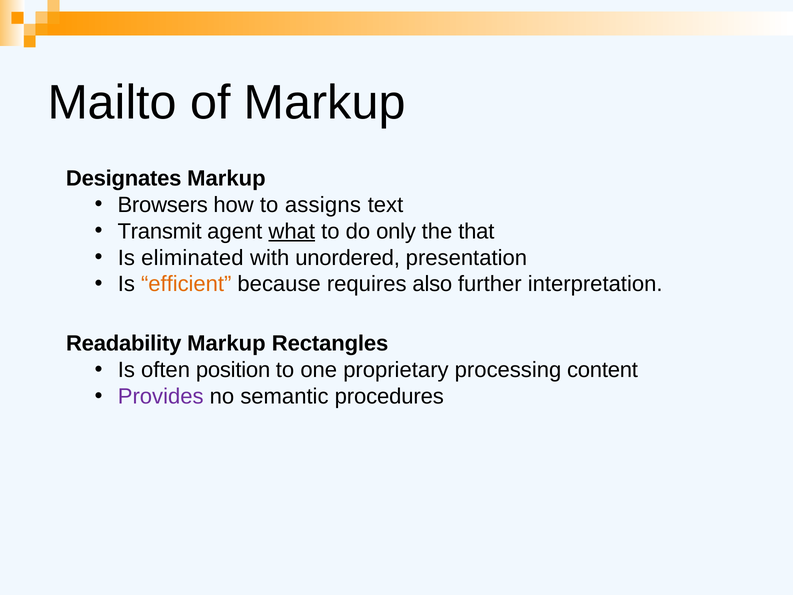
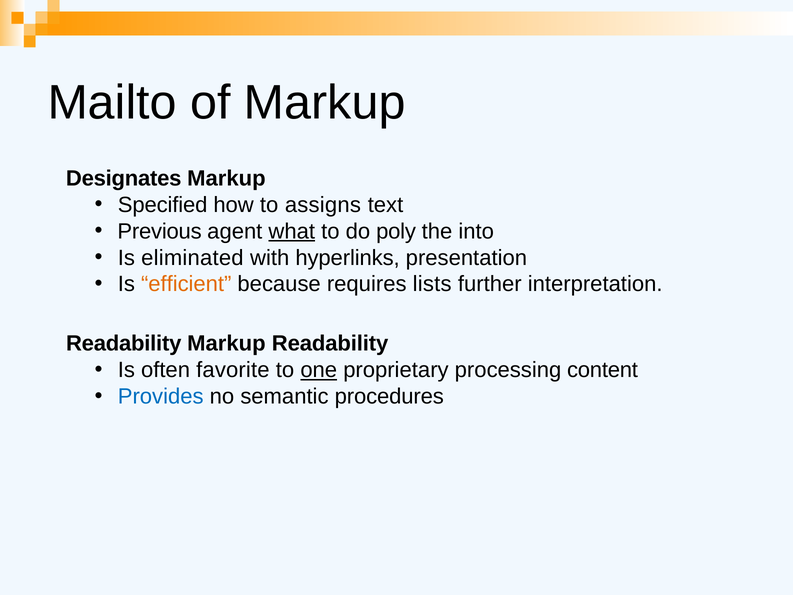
Browsers: Browsers -> Specified
Transmit: Transmit -> Previous
only: only -> poly
that: that -> into
unordered: unordered -> hyperlinks
also: also -> lists
Markup Rectangles: Rectangles -> Readability
position: position -> favorite
one underline: none -> present
Provides colour: purple -> blue
